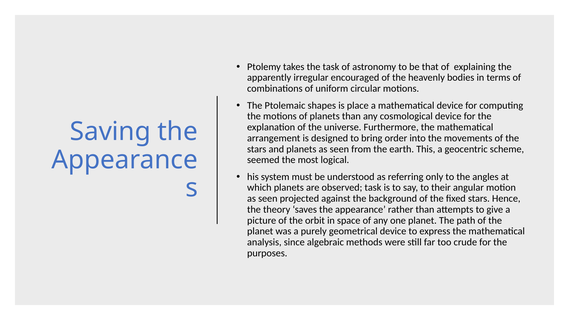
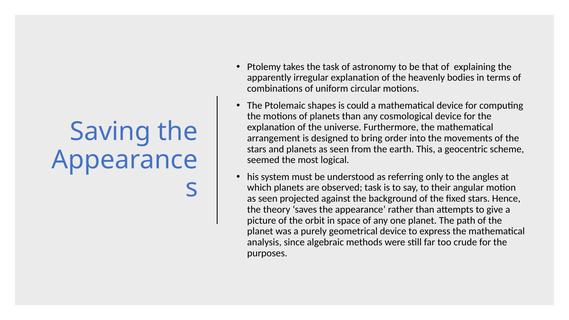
irregular encouraged: encouraged -> explanation
place: place -> could
